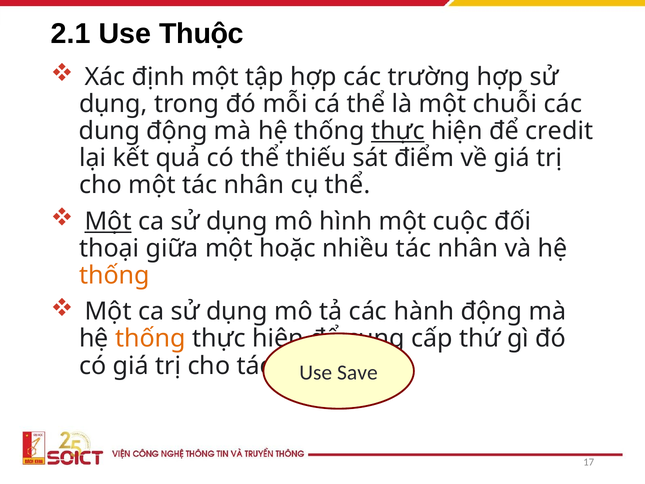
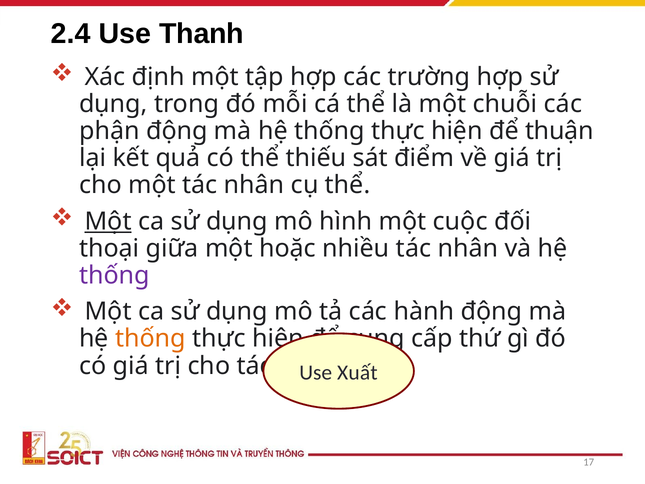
2.1: 2.1 -> 2.4
Thuộc: Thuộc -> Thanh
dung: dung -> phận
thực at (398, 131) underline: present -> none
credit: credit -> thuận
thống at (114, 275) colour: orange -> purple
Save: Save -> Xuất
